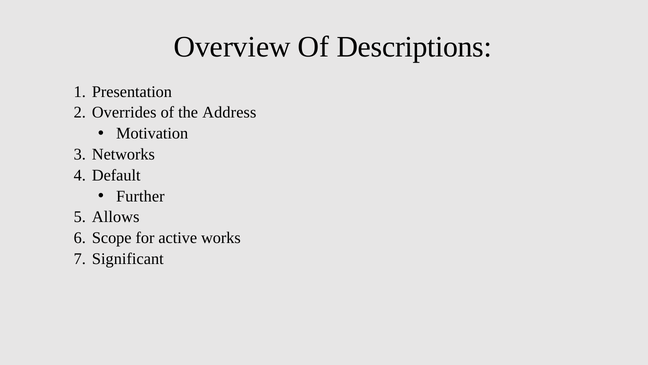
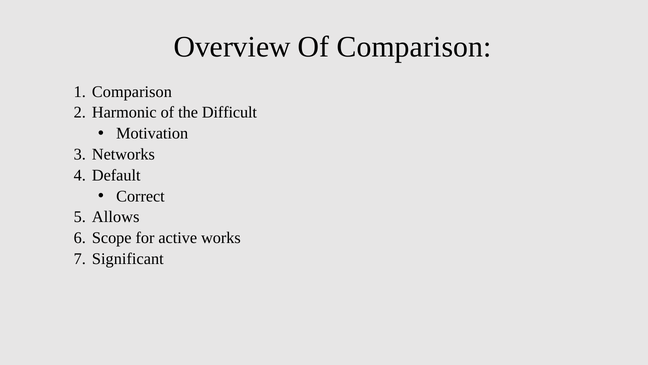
Of Descriptions: Descriptions -> Comparison
Presentation at (132, 92): Presentation -> Comparison
Overrides: Overrides -> Harmonic
Address: Address -> Difficult
Further: Further -> Correct
